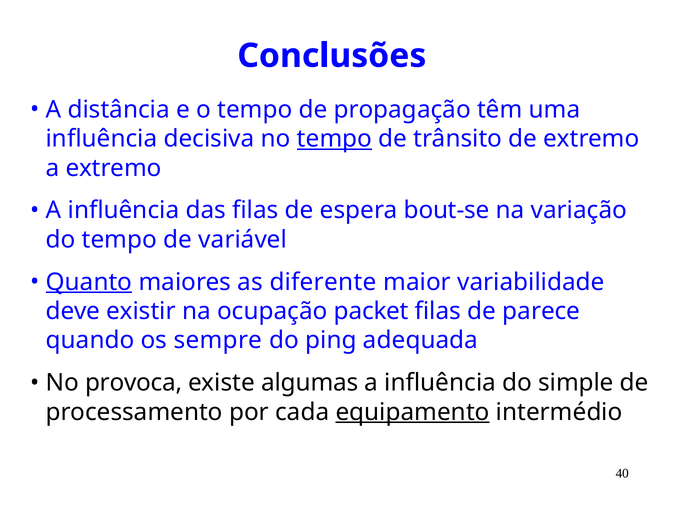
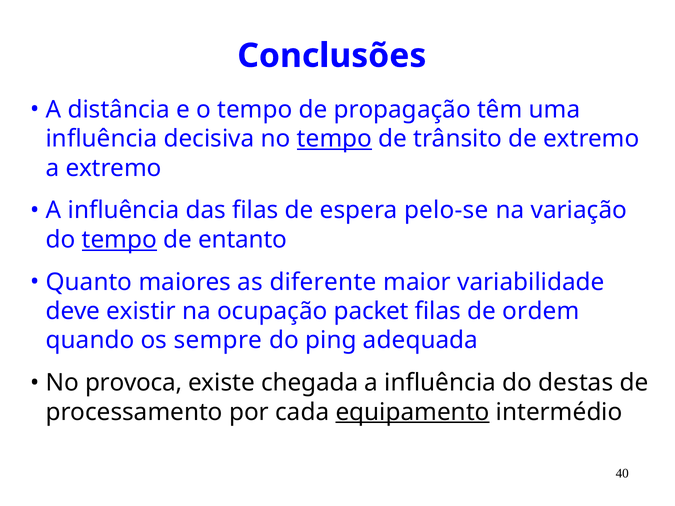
bout-se: bout-se -> pelo-se
tempo at (119, 240) underline: none -> present
variável: variável -> entanto
Quanto underline: present -> none
parece: parece -> ordem
algumas: algumas -> chegada
simple: simple -> destas
